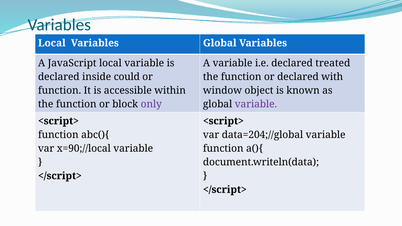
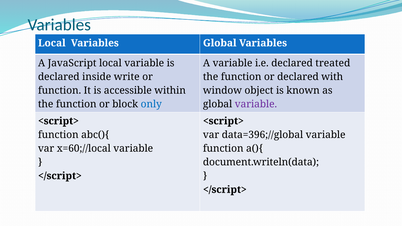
could: could -> write
only colour: purple -> blue
data=204;//global: data=204;//global -> data=396;//global
x=90;//local: x=90;//local -> x=60;//local
